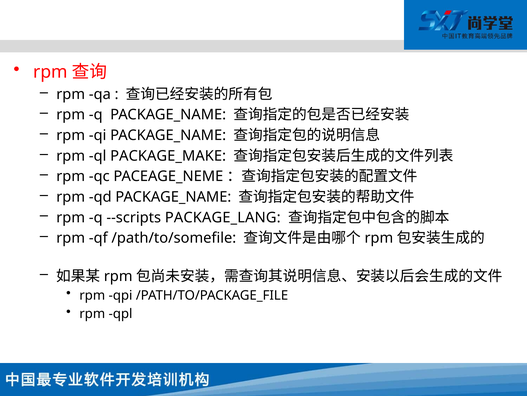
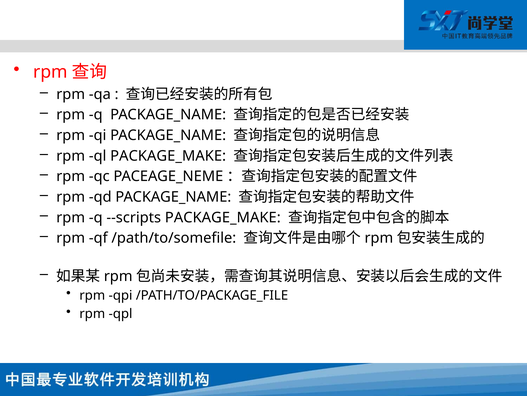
--scripts PACKAGE_LANG: PACKAGE_LANG -> PACKAGE_MAKE
